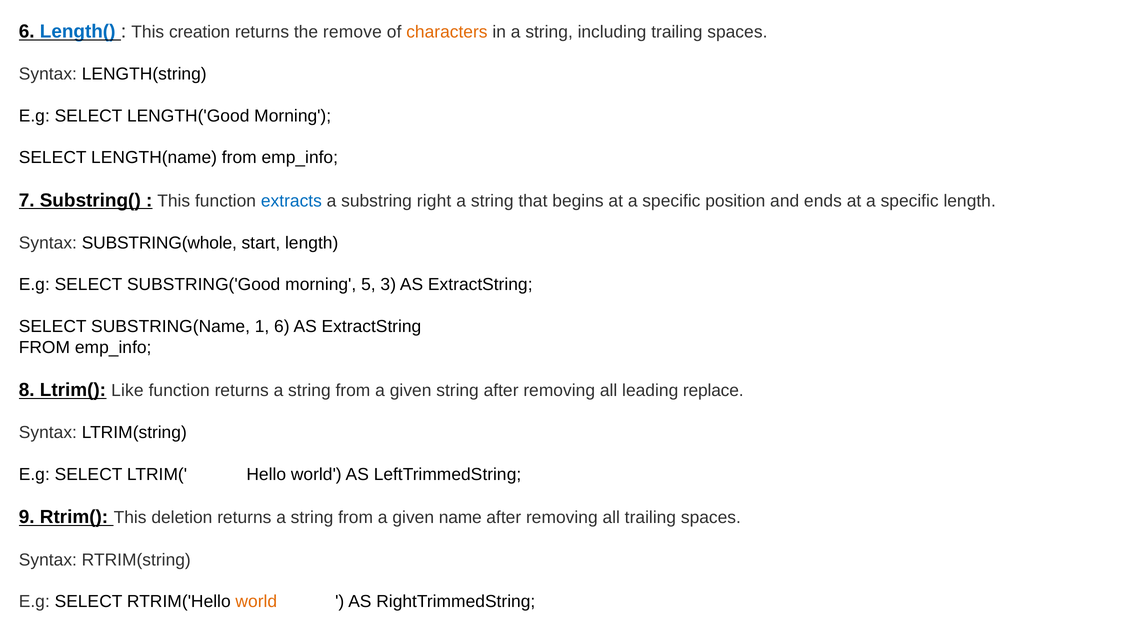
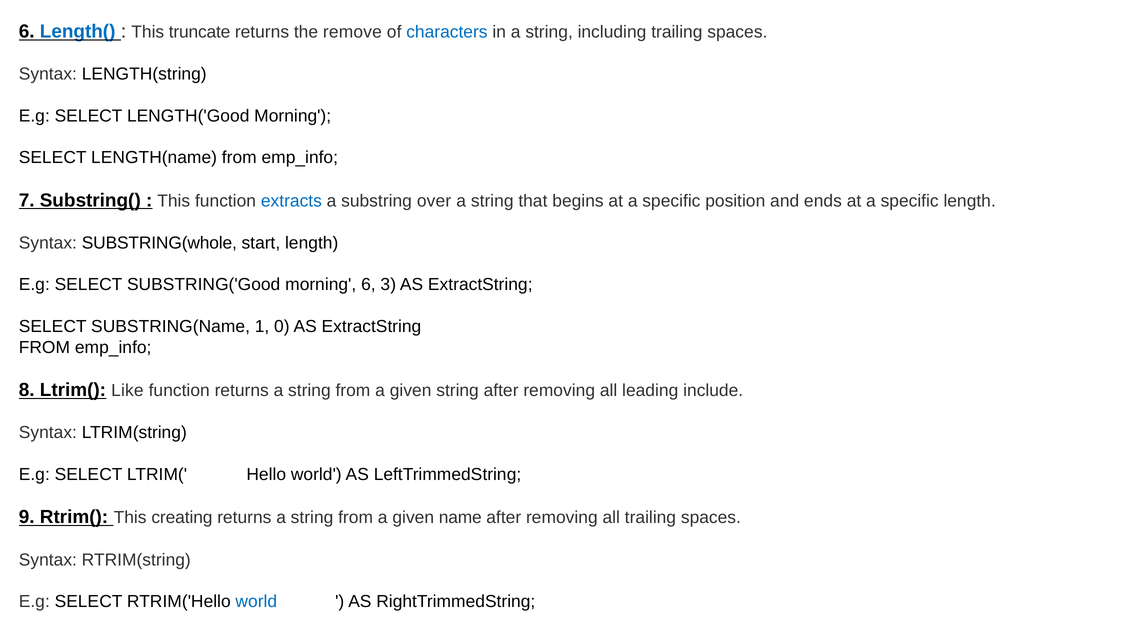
creation: creation -> truncate
characters colour: orange -> blue
right: right -> over
morning 5: 5 -> 6
1 6: 6 -> 0
replace: replace -> include
deletion: deletion -> creating
world at (256, 602) colour: orange -> blue
